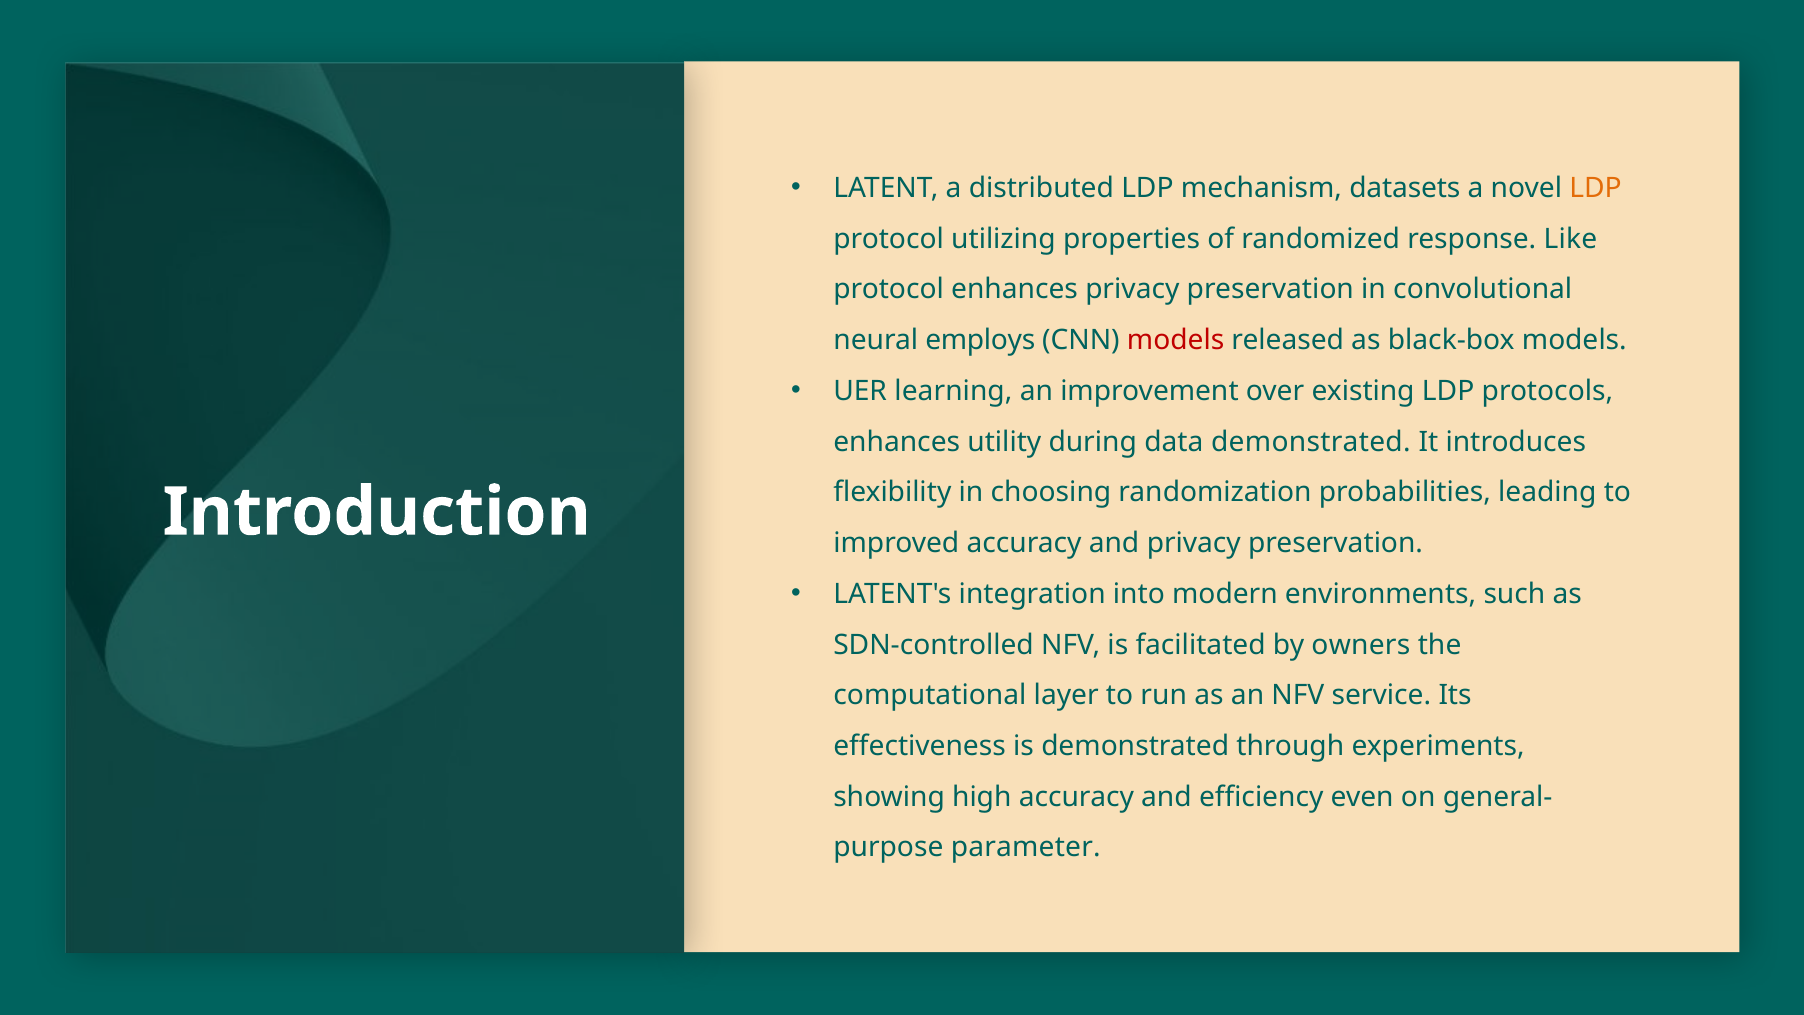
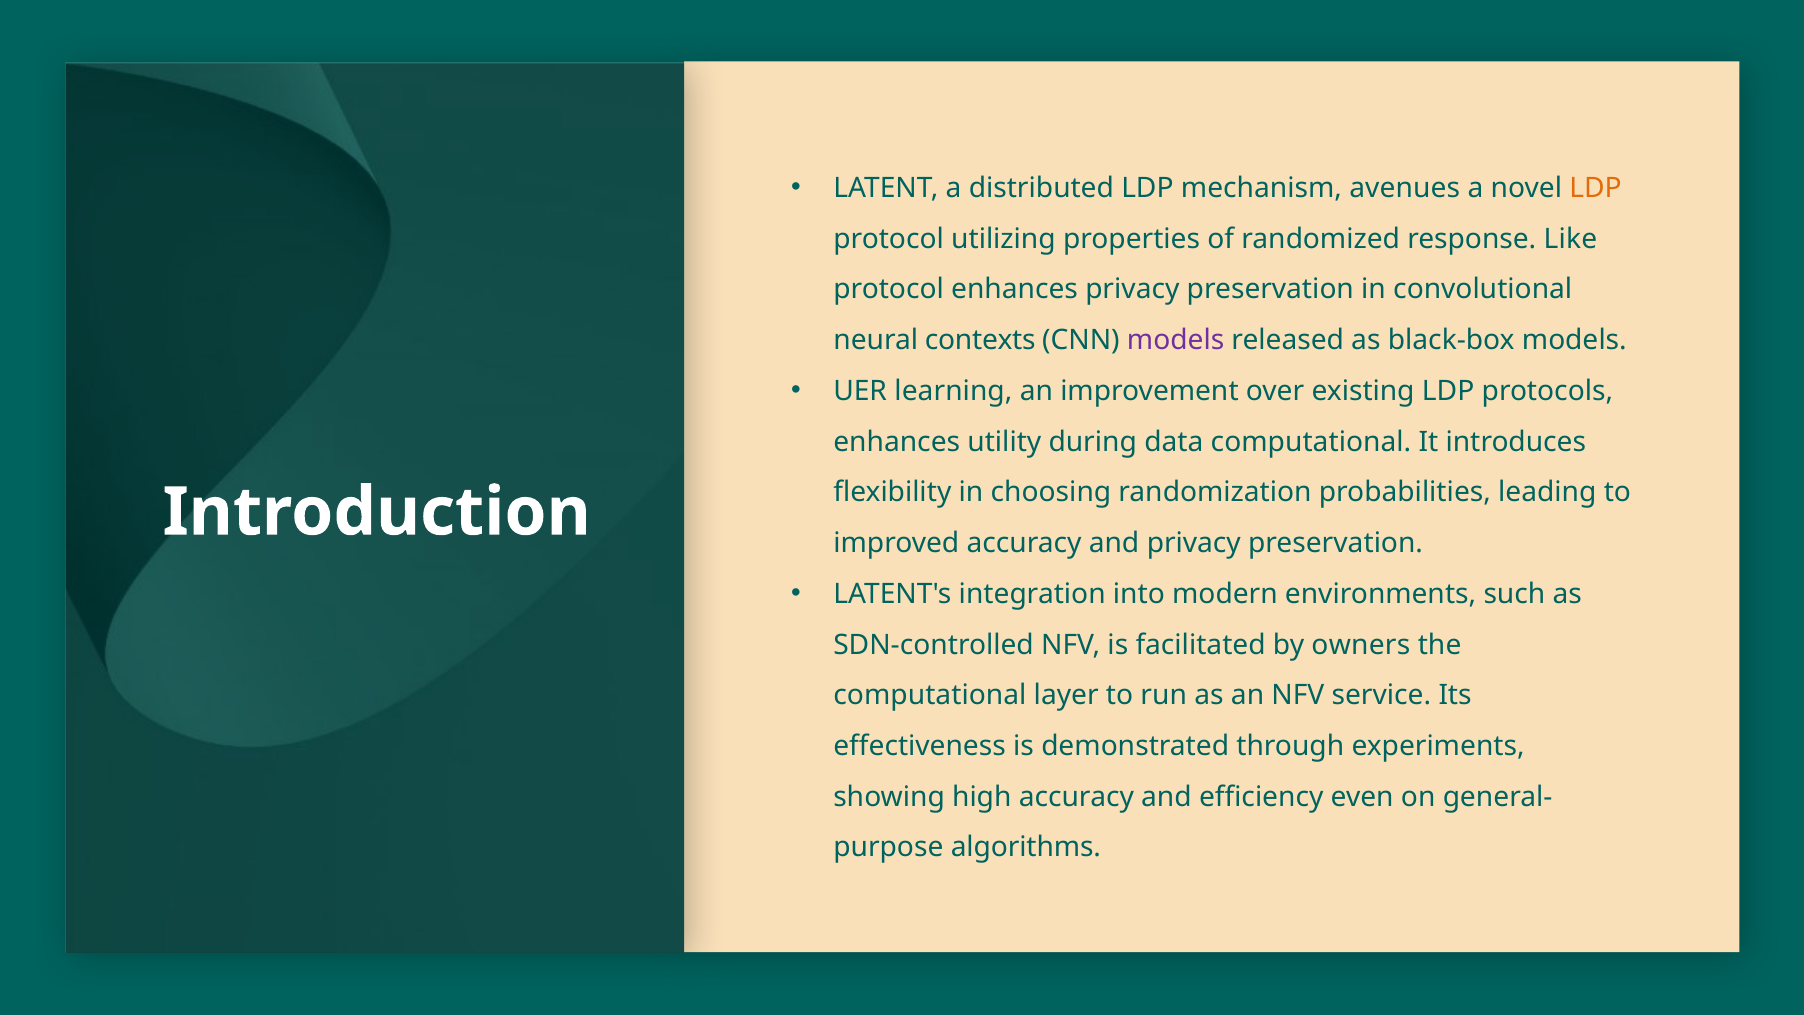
datasets: datasets -> avenues
employs: employs -> contexts
models at (1176, 340) colour: red -> purple
data demonstrated: demonstrated -> computational
parameter: parameter -> algorithms
